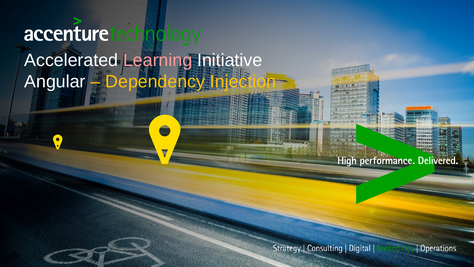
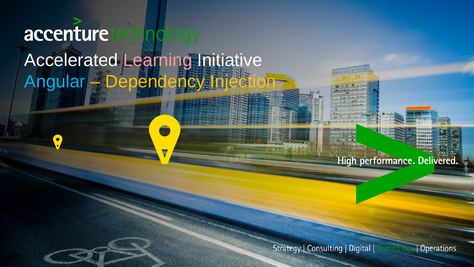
Angular colour: white -> light blue
